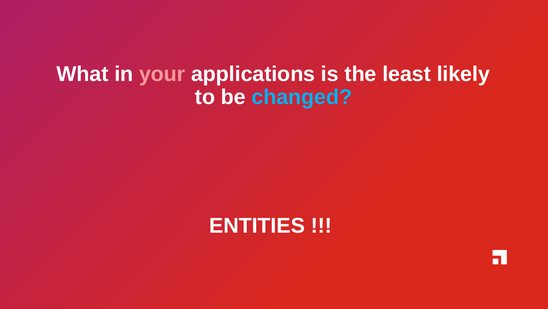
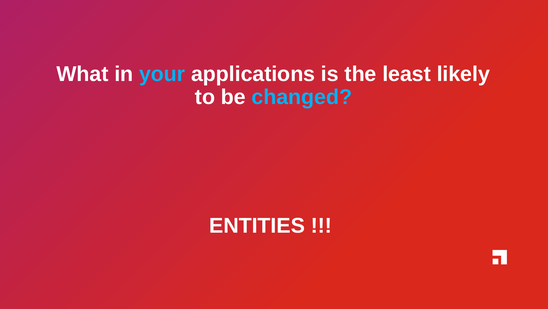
your colour: pink -> light blue
